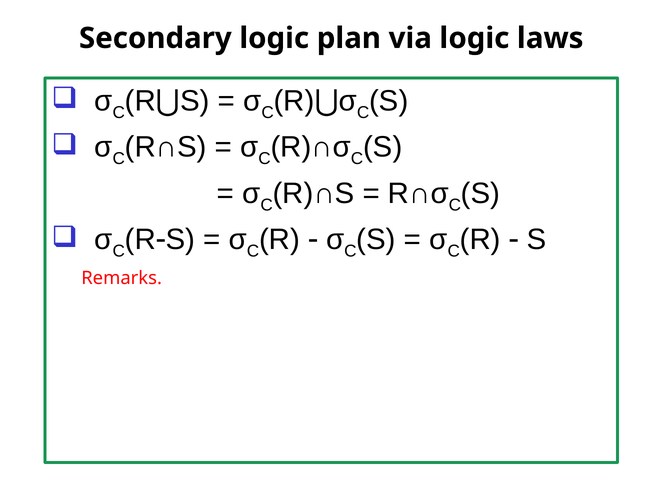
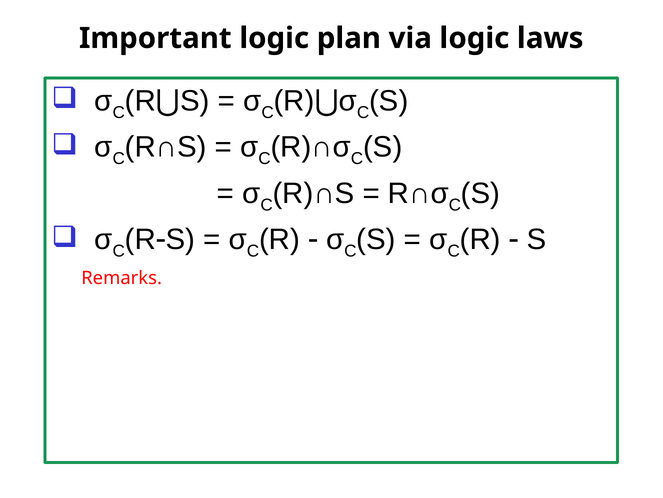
Secondary: Secondary -> Important
